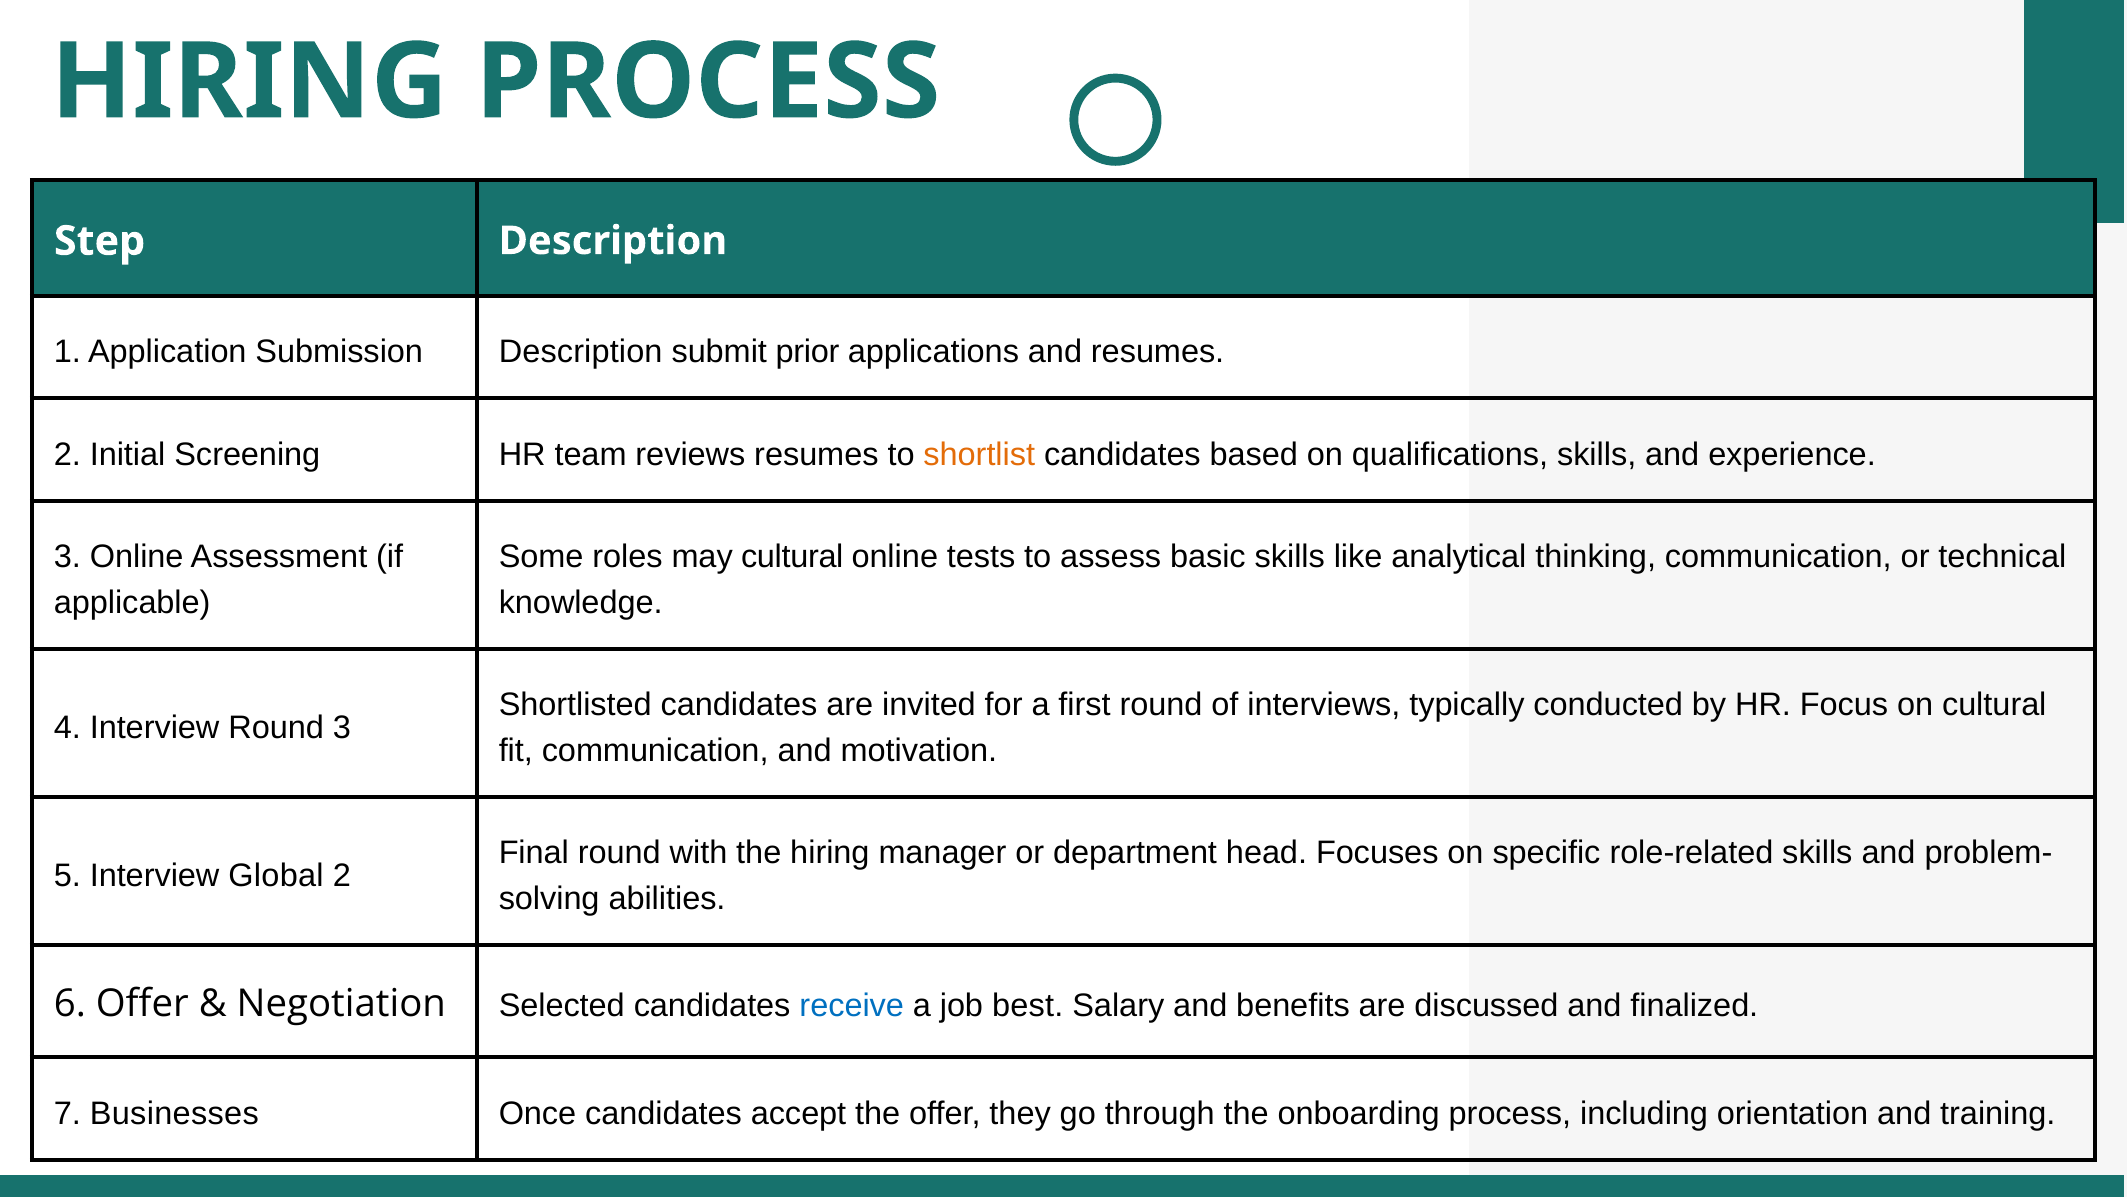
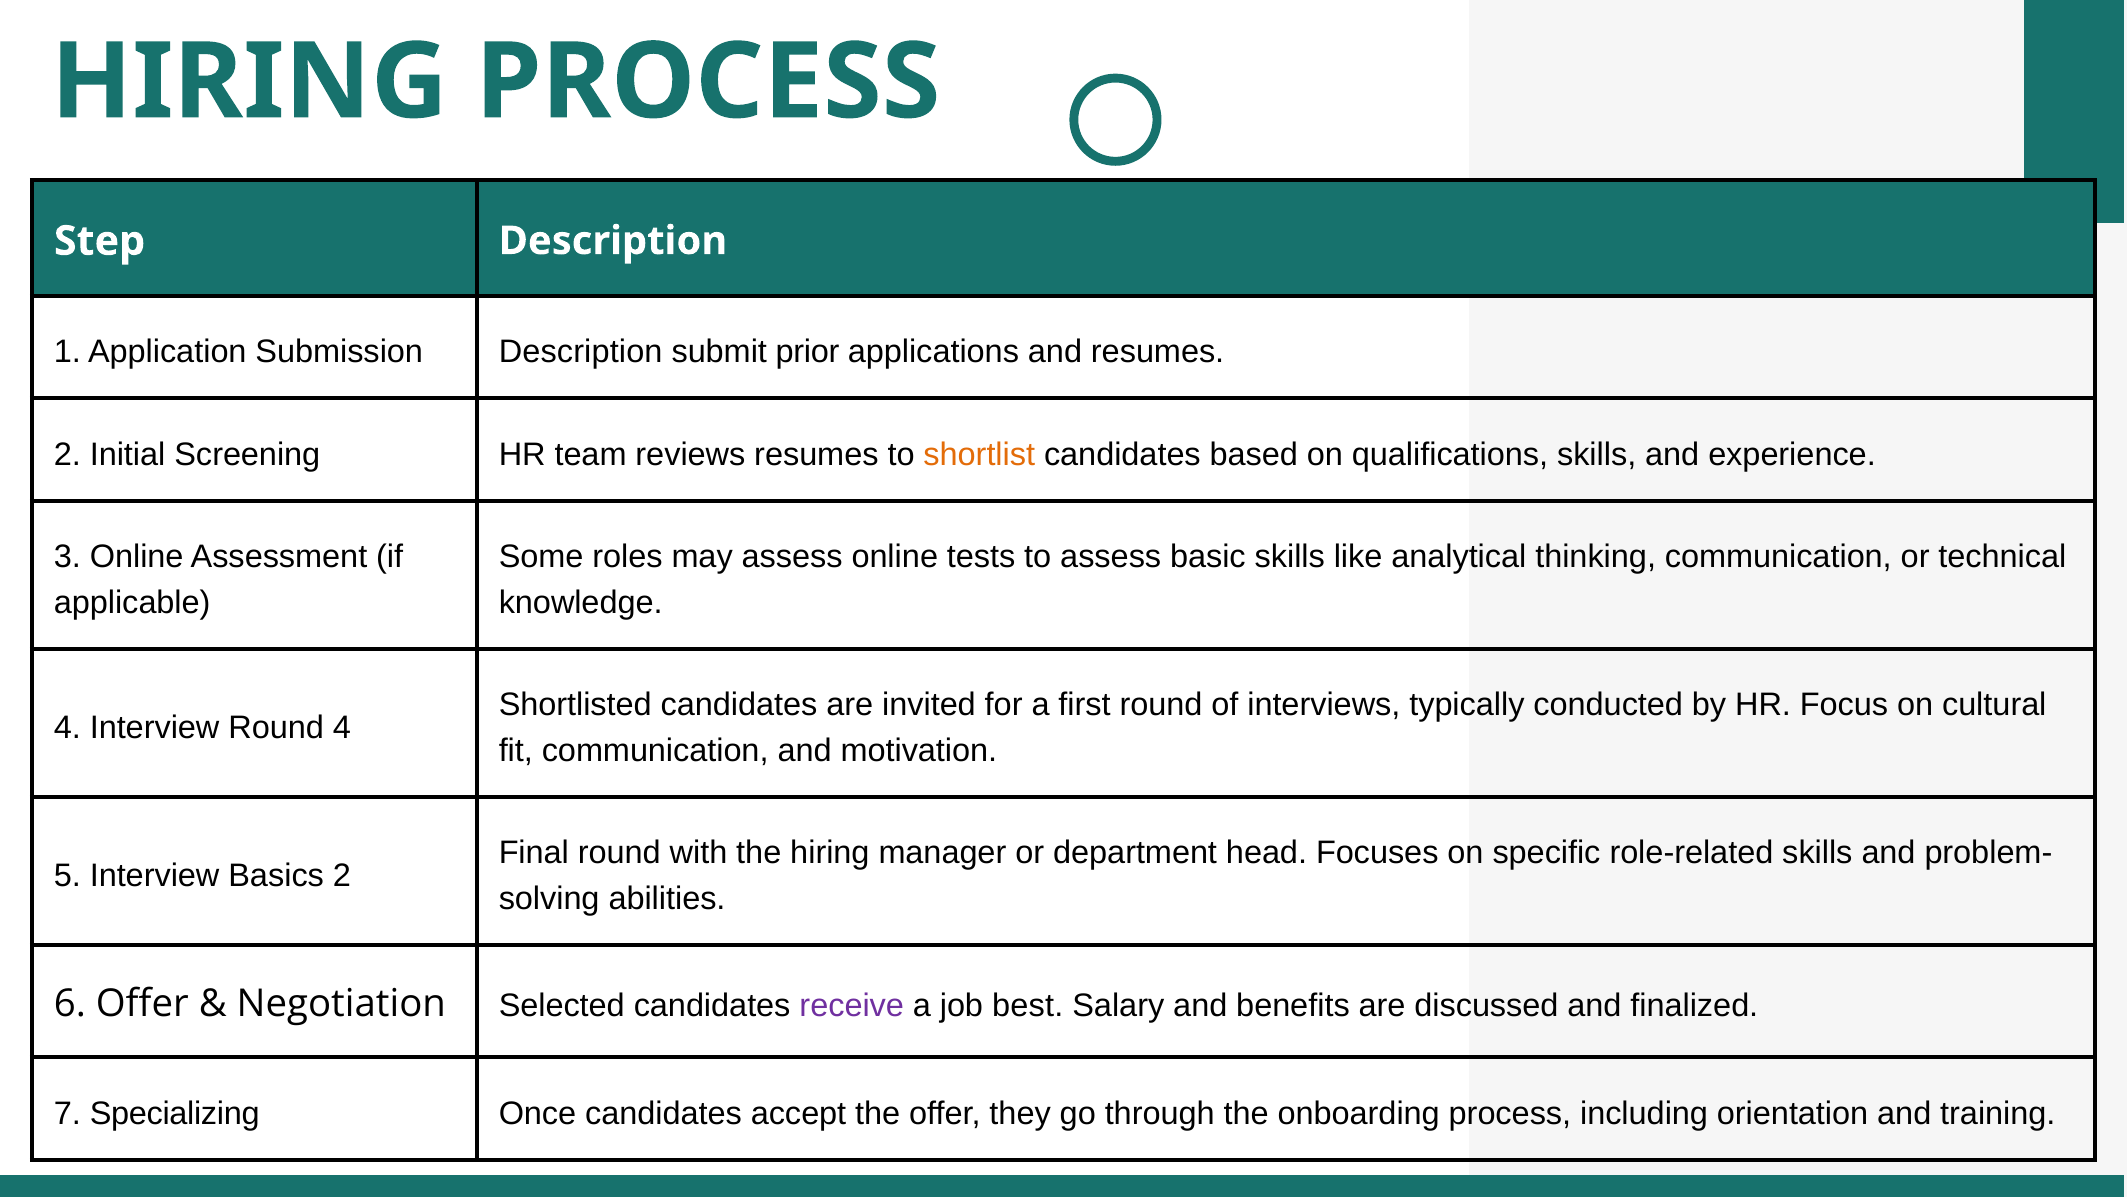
may cultural: cultural -> assess
Round 3: 3 -> 4
Global: Global -> Basics
receive colour: blue -> purple
Businesses: Businesses -> Specializing
